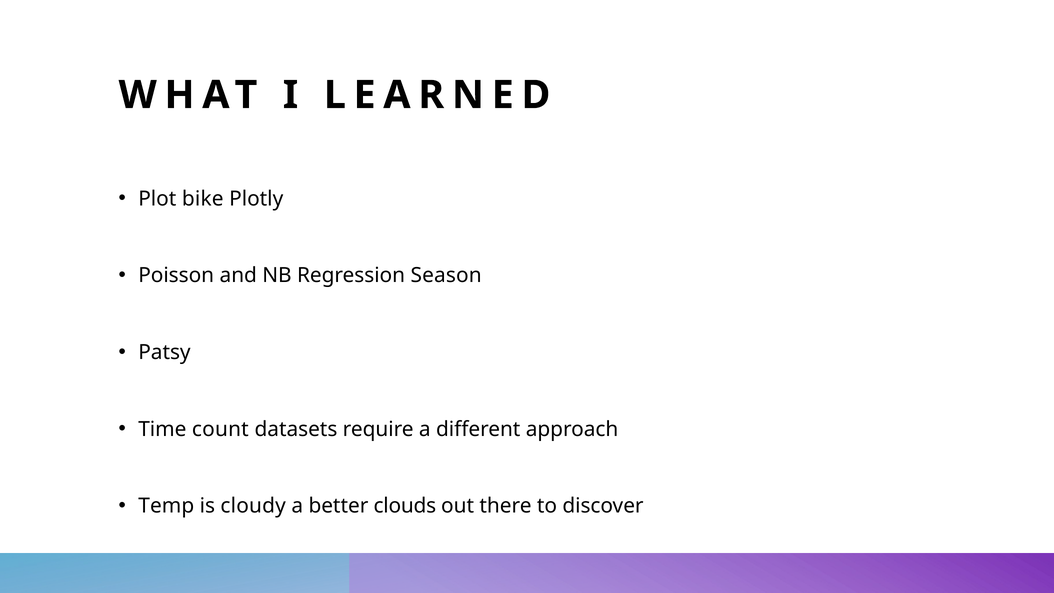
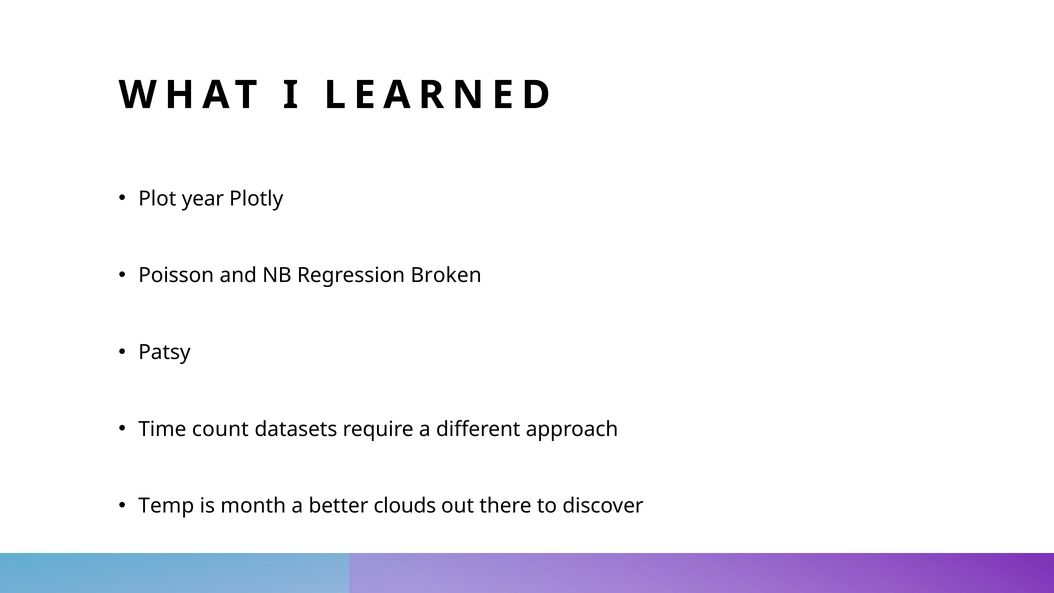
bike: bike -> year
Season: Season -> Broken
cloudy: cloudy -> month
